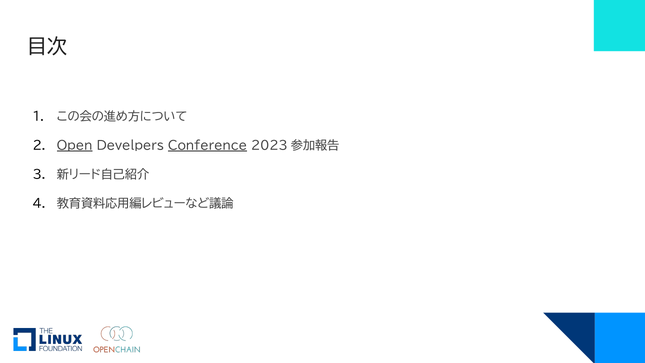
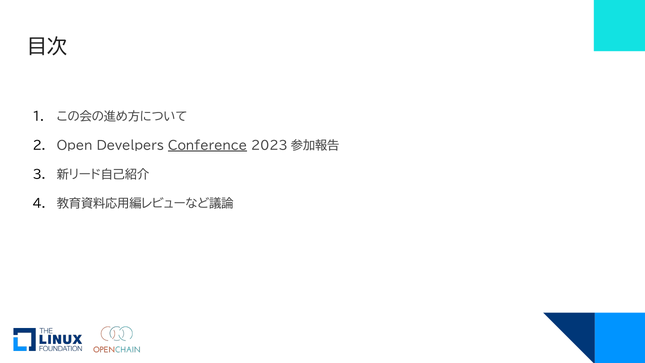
Open underline: present -> none
